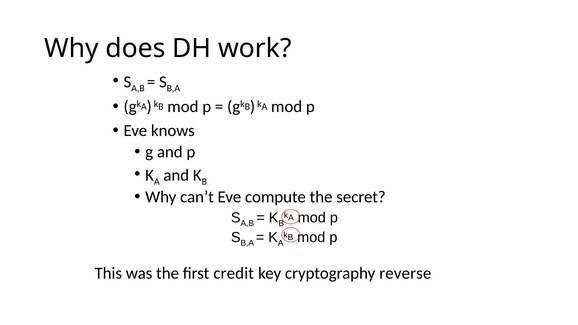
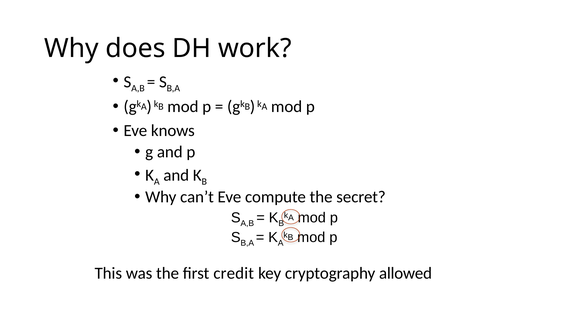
reverse: reverse -> allowed
